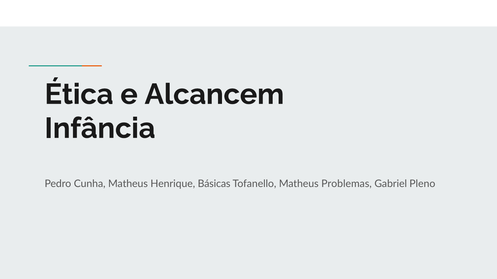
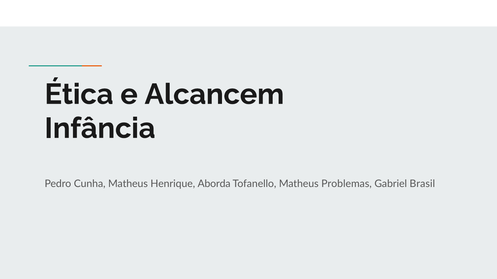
Básicas: Básicas -> Aborda
Pleno: Pleno -> Brasil
